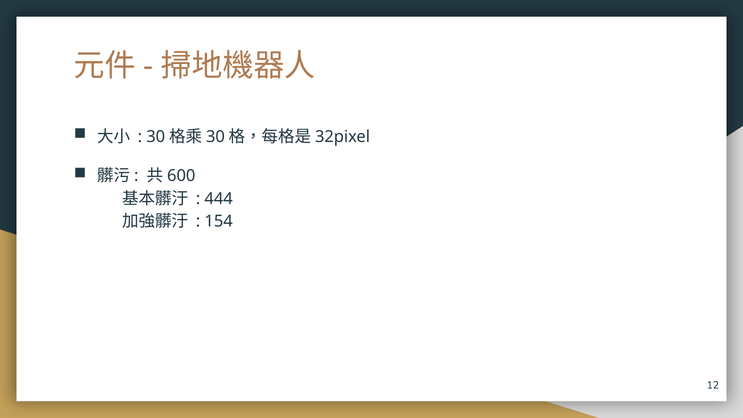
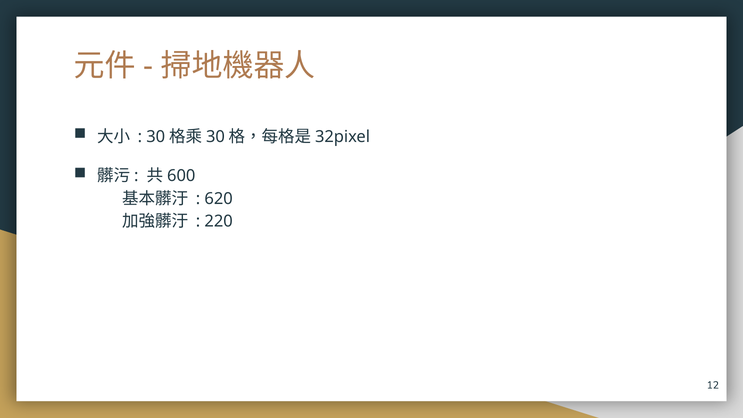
444: 444 -> 620
154: 154 -> 220
